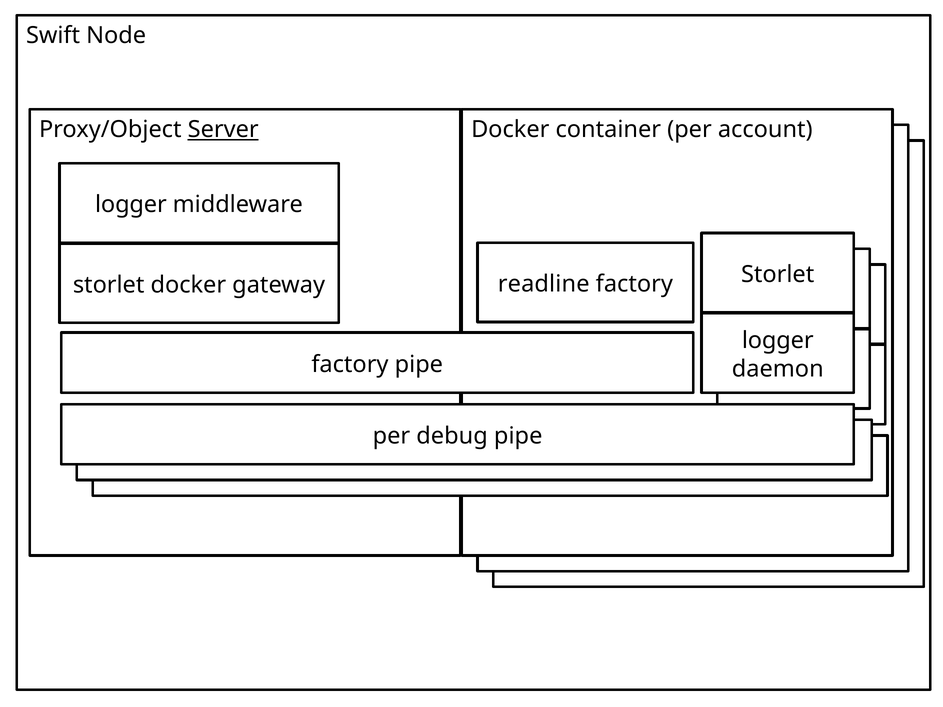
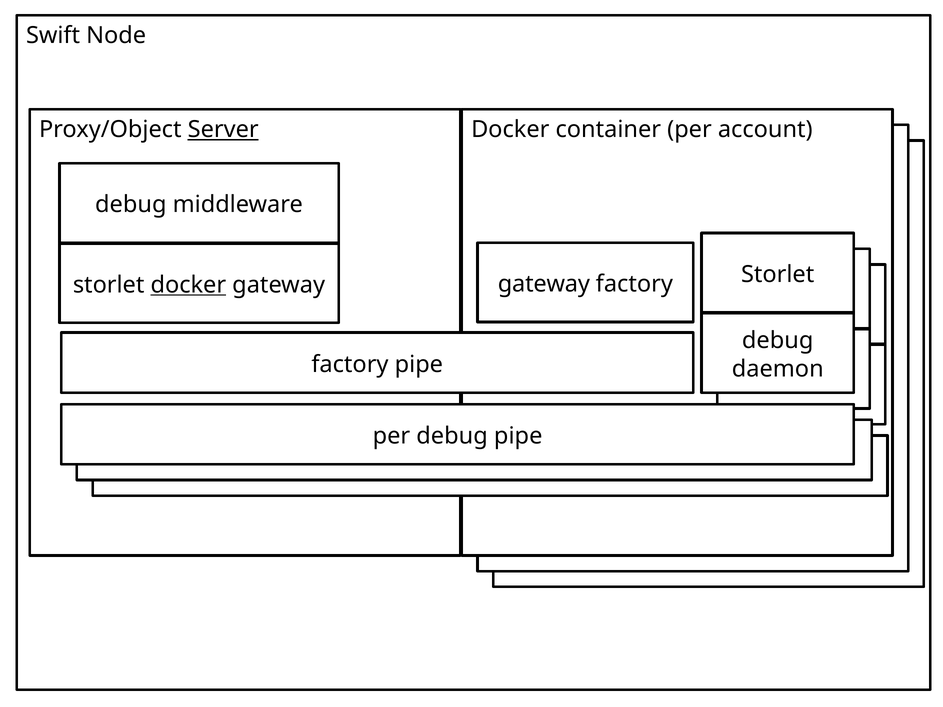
logger at (131, 205): logger -> debug
readline at (544, 284): readline -> gateway
docker at (188, 285) underline: none -> present
logger at (778, 341): logger -> debug
